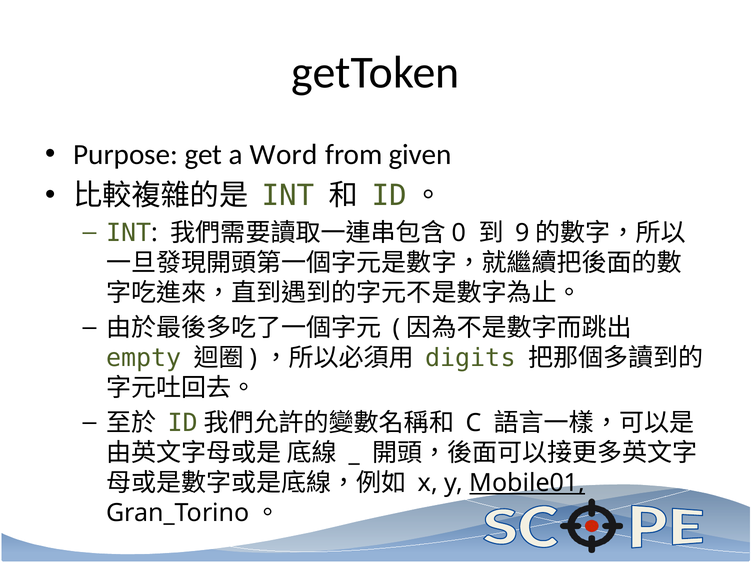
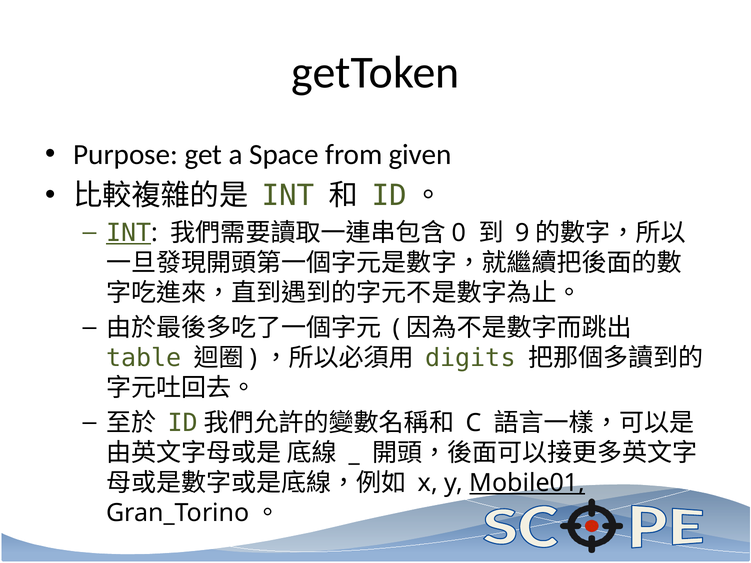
Word: Word -> Space
INT at (129, 233) underline: none -> present
empty: empty -> table
